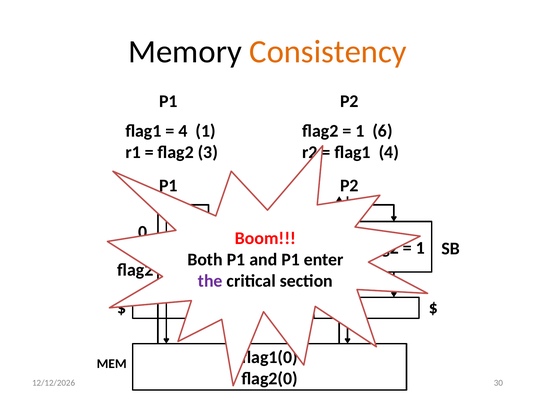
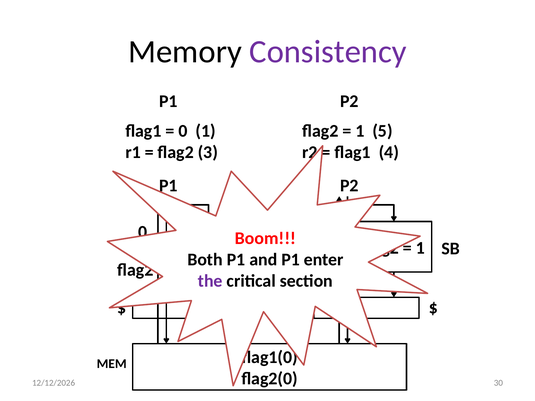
Consistency colour: orange -> purple
4 at (183, 131): 4 -> 0
6: 6 -> 5
